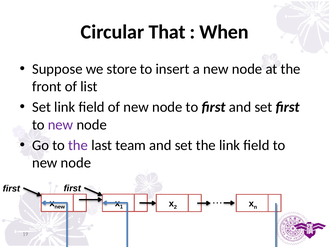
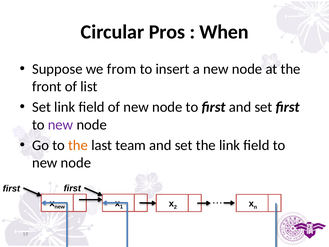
That: That -> Pros
store: store -> from
the at (78, 145) colour: purple -> orange
